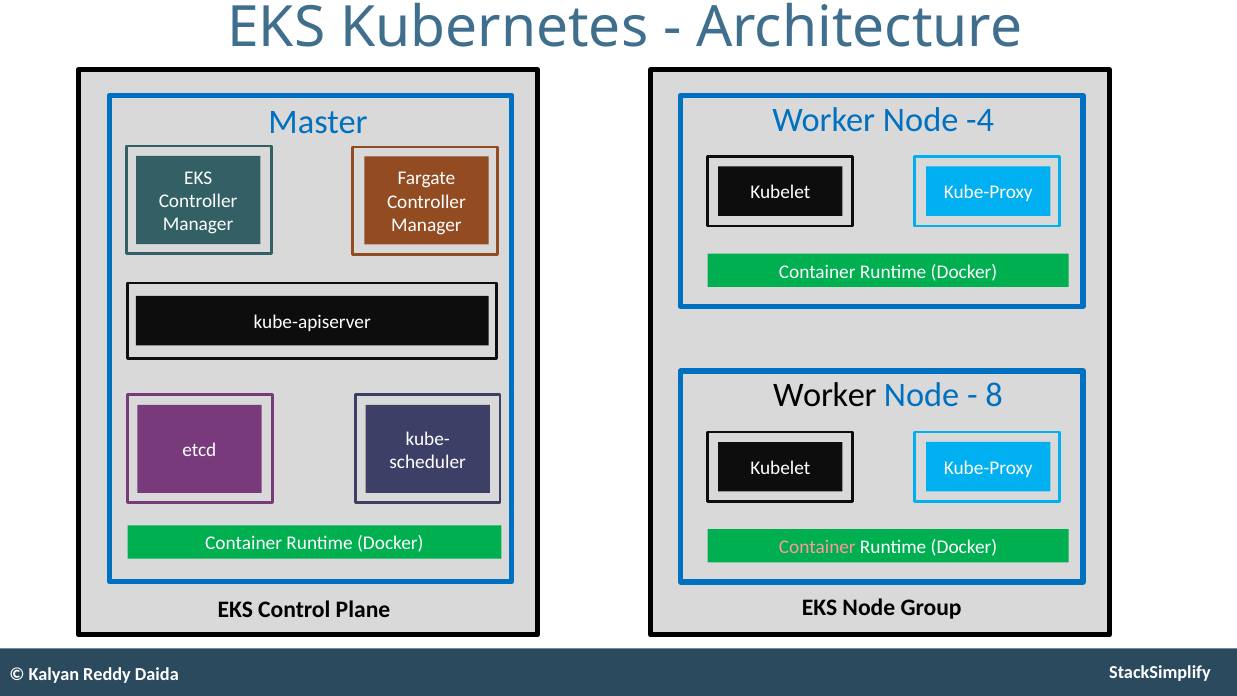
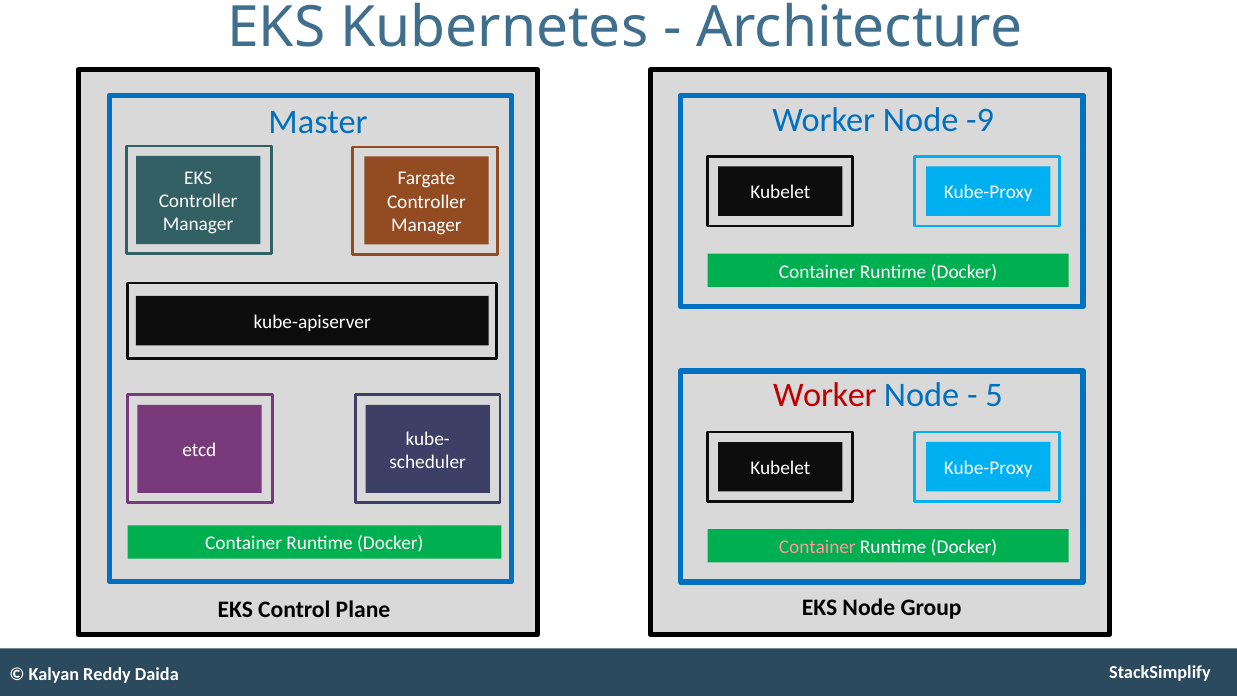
-4: -4 -> -9
Worker at (825, 396) colour: black -> red
8: 8 -> 5
